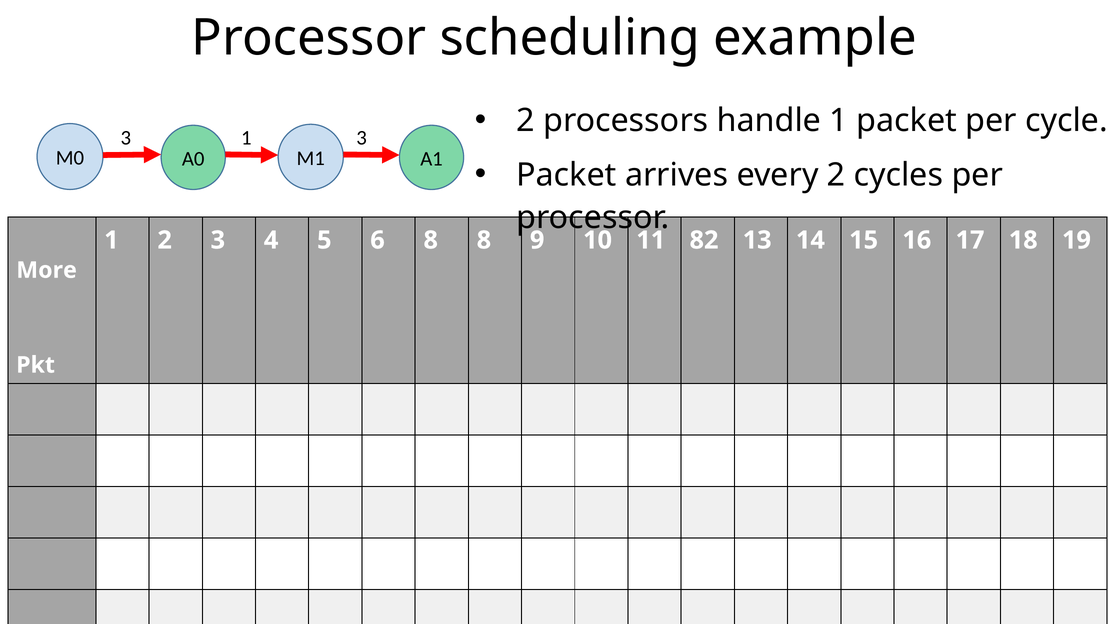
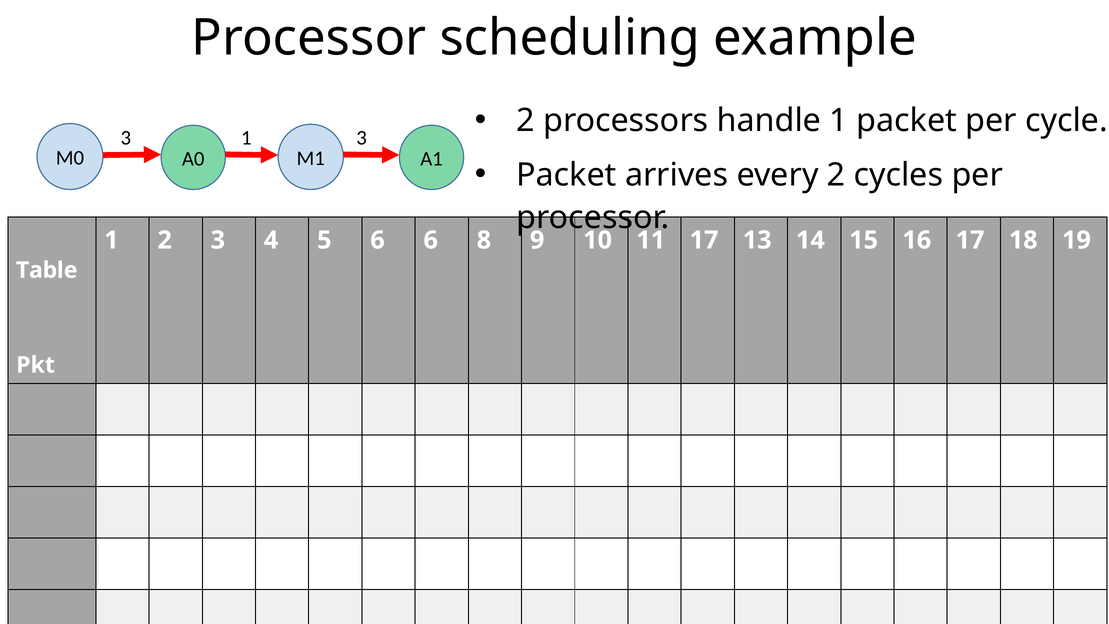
6 8: 8 -> 6
11 82: 82 -> 17
More: More -> Table
